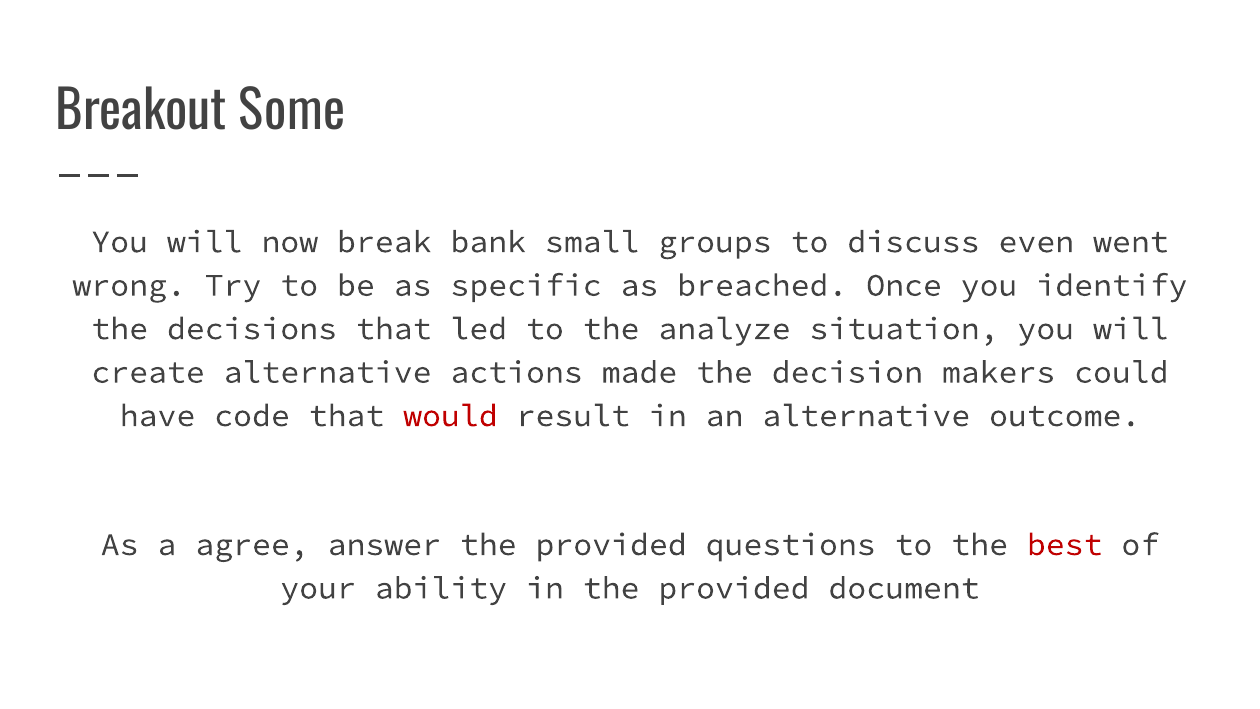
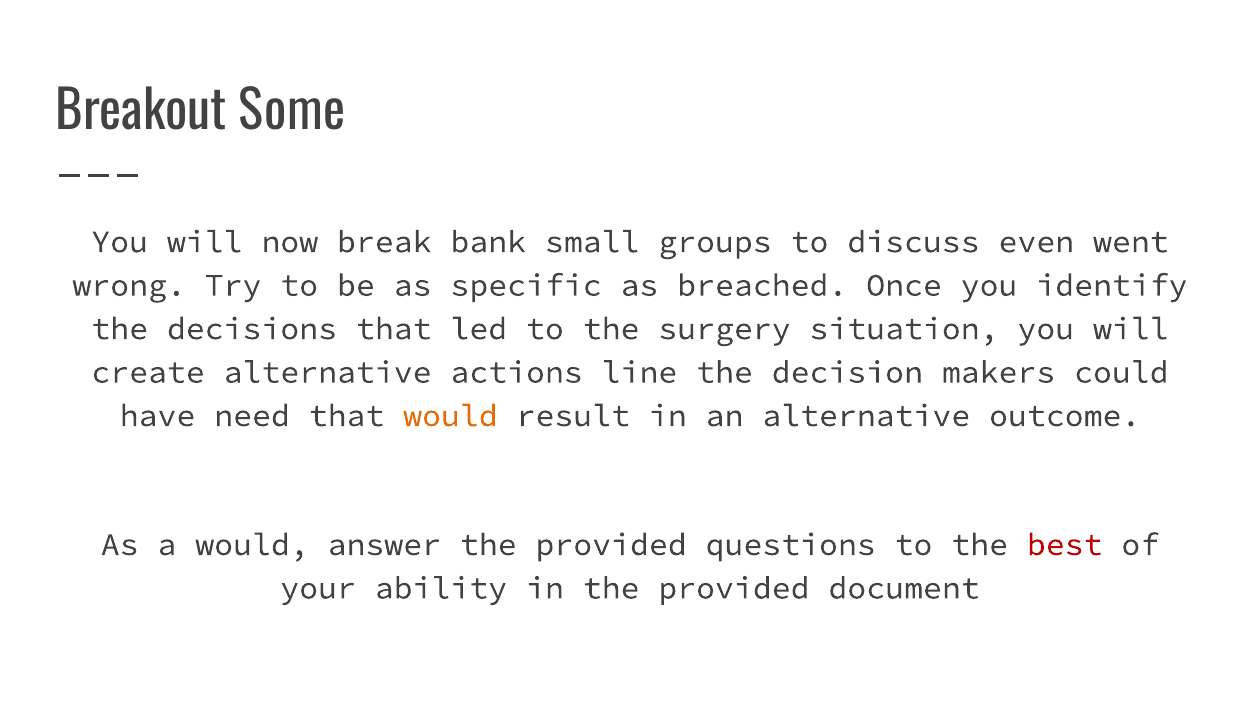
analyze: analyze -> surgery
made: made -> line
code: code -> need
would at (450, 416) colour: red -> orange
a agree: agree -> would
